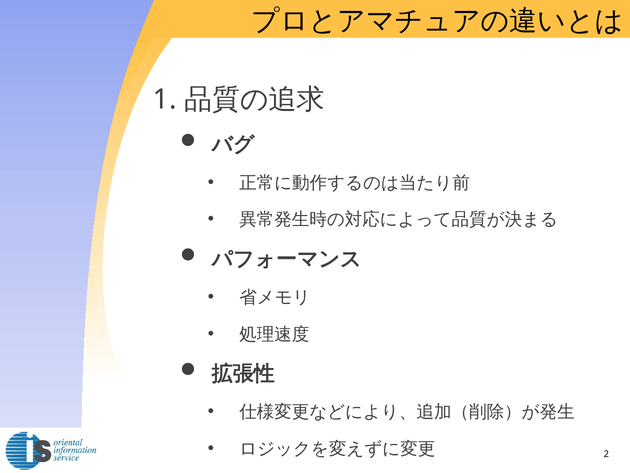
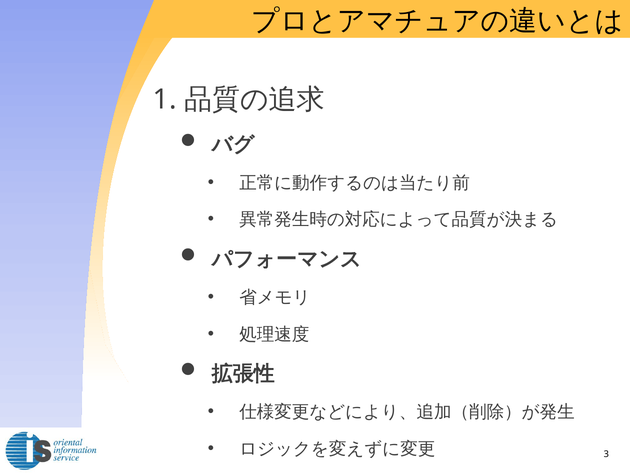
2: 2 -> 3
